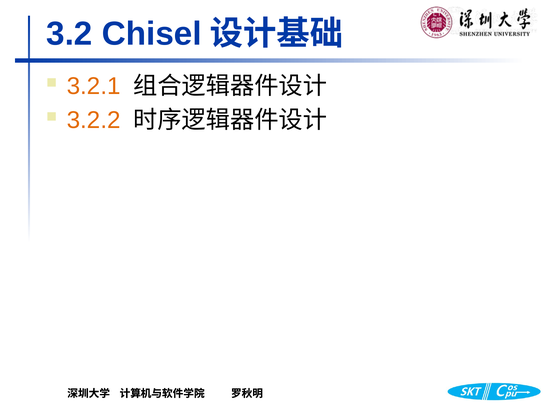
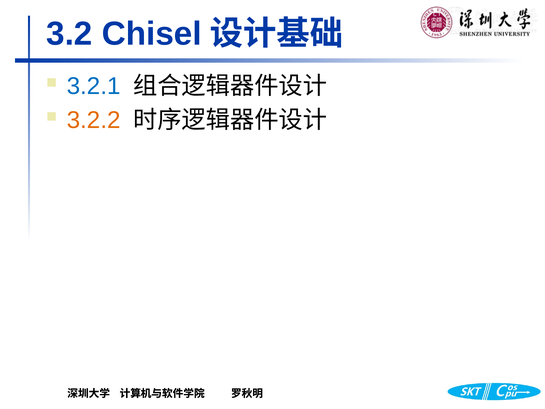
3.2.1 colour: orange -> blue
